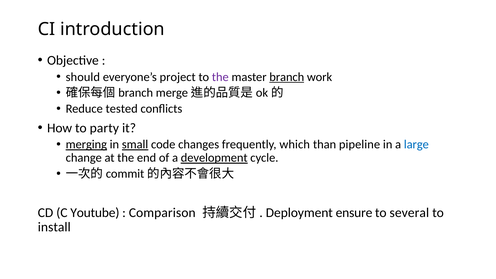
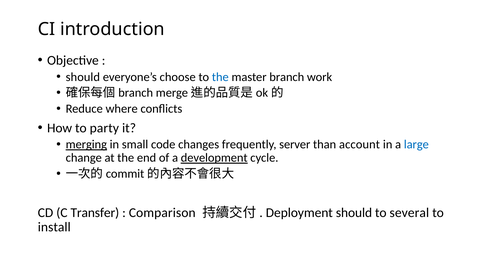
project: project -> choose
the at (220, 77) colour: purple -> blue
branch underline: present -> none
tested: tested -> where
small underline: present -> none
which: which -> server
pipeline: pipeline -> account
Youtube: Youtube -> Transfer
Deployment ensure: ensure -> should
